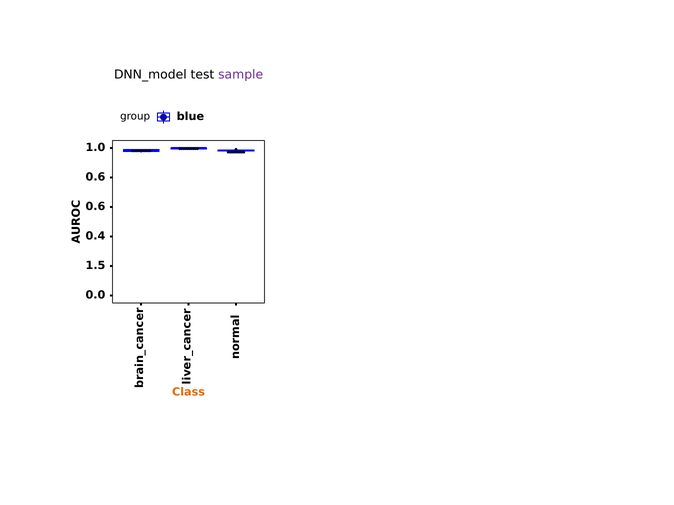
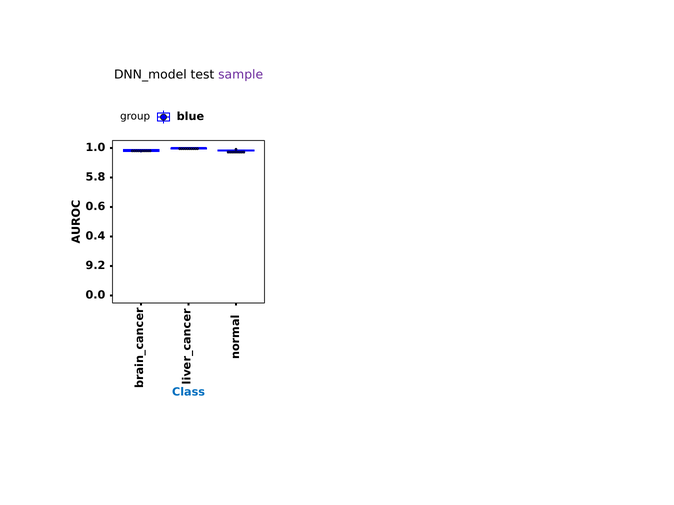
0.6 at (96, 177): 0.6 -> 5.8
1.5: 1.5 -> 9.2
Class colour: orange -> blue
